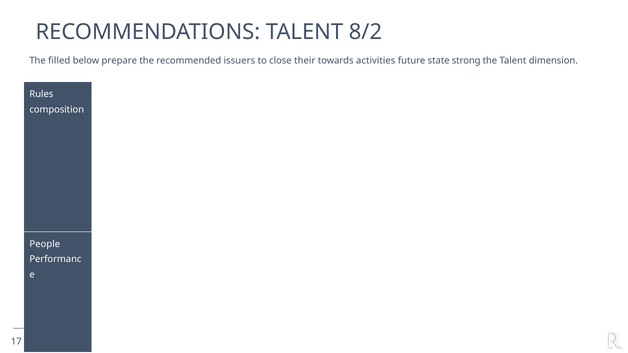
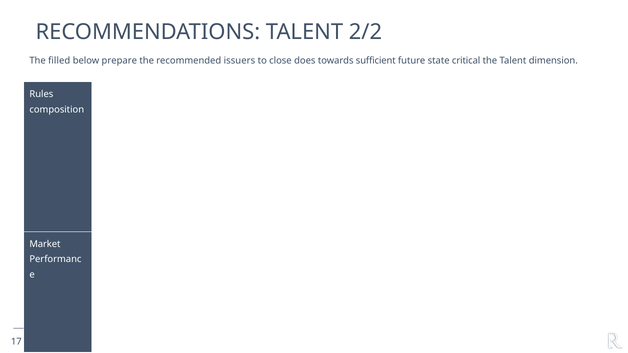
8/2: 8/2 -> 2/2
their: their -> does
activities: activities -> sufficient
strong: strong -> critical
People: People -> Market
